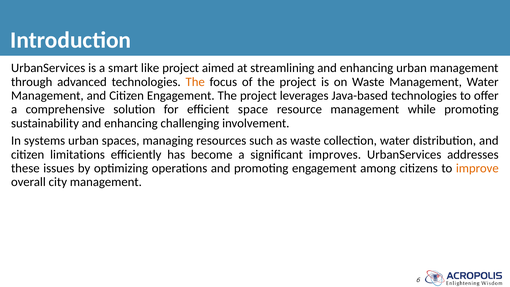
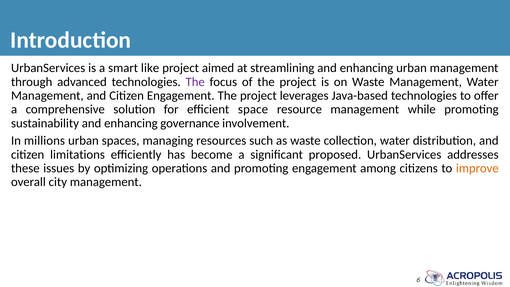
The at (195, 82) colour: orange -> purple
challenging: challenging -> governance
systems: systems -> millions
improves: improves -> proposed
